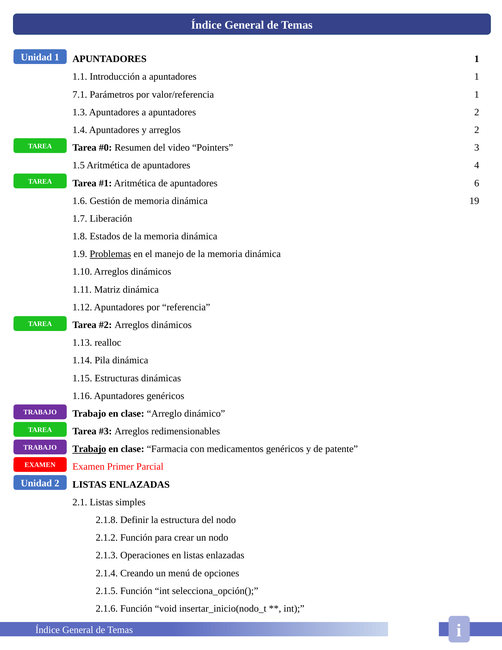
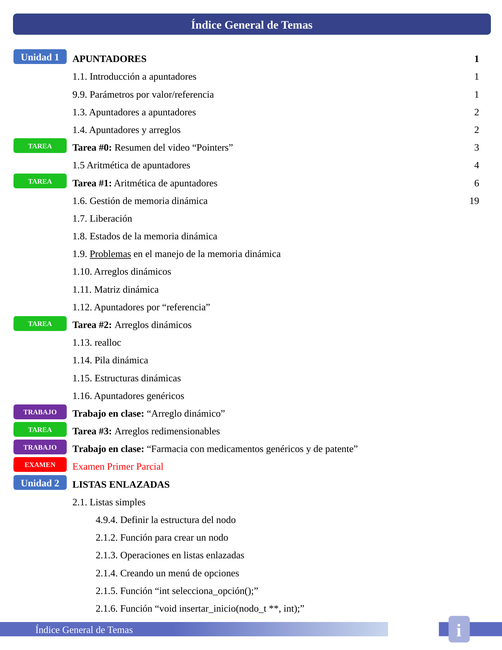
7.1: 7.1 -> 9.9
Trabajo at (89, 449) underline: present -> none
2.1.8: 2.1.8 -> 4.9.4
